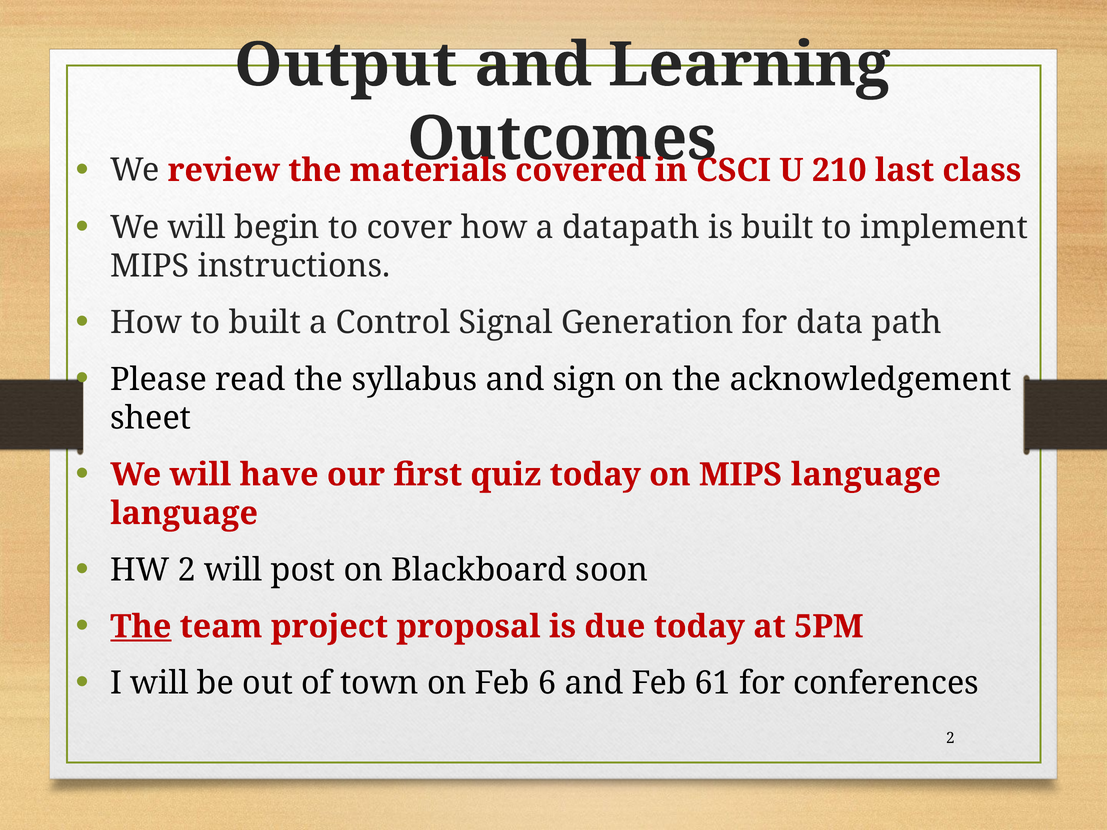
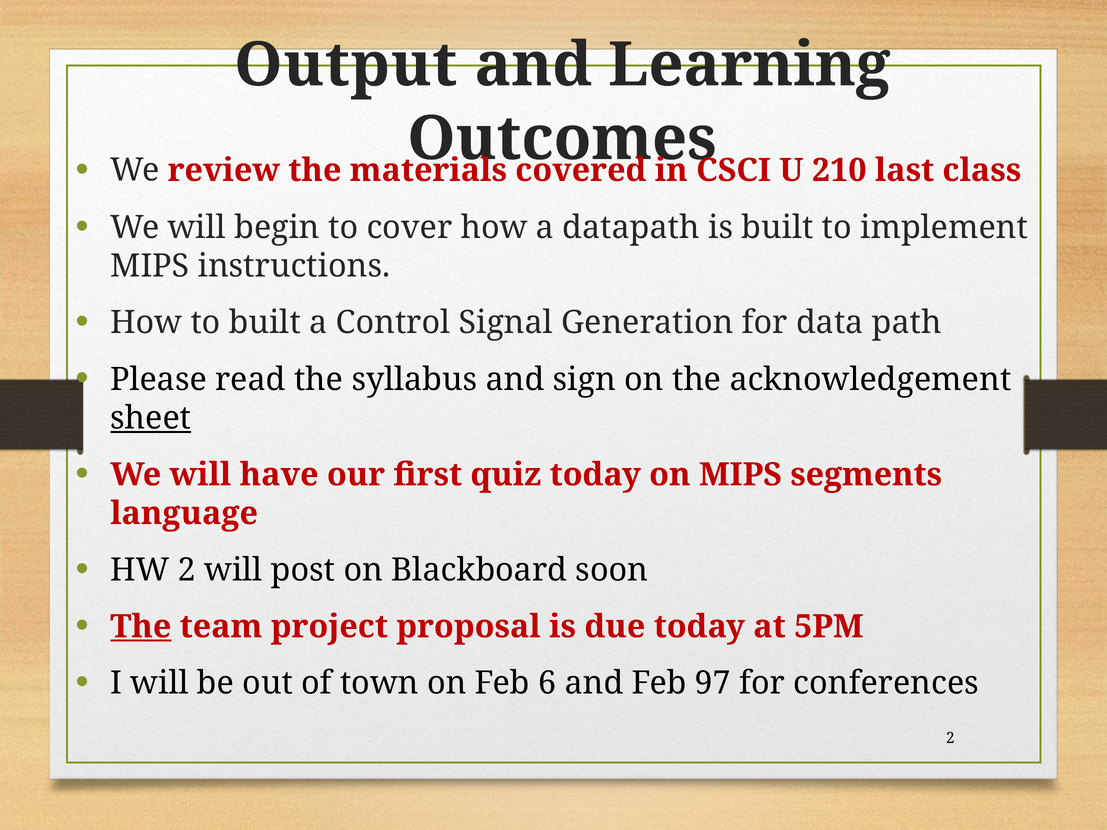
sheet underline: none -> present
MIPS language: language -> segments
61: 61 -> 97
